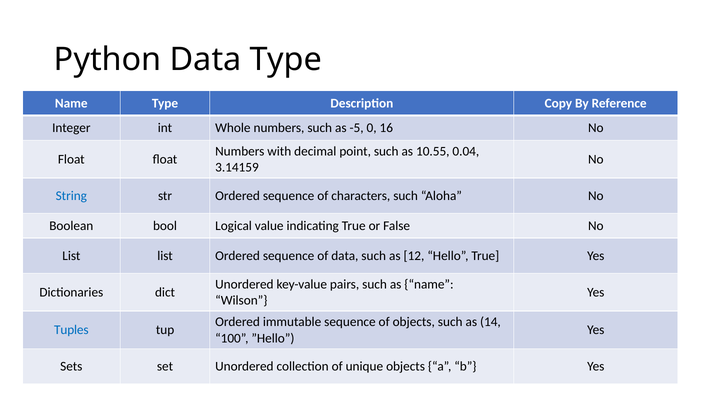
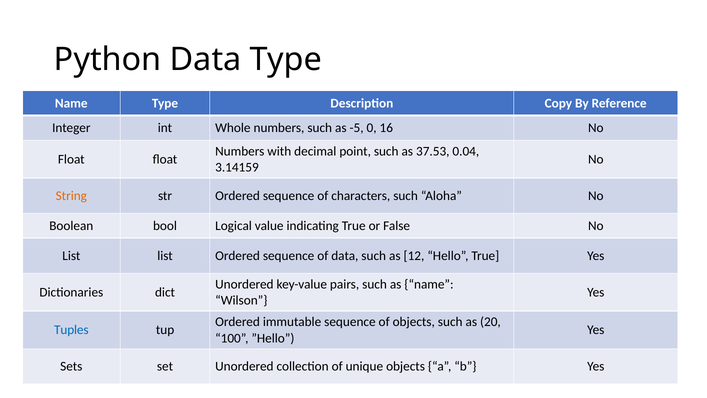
10.55: 10.55 -> 37.53
String colour: blue -> orange
14: 14 -> 20
